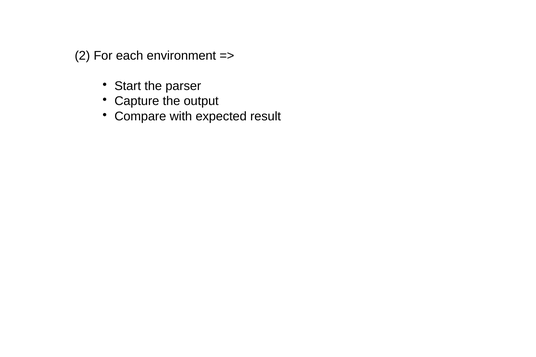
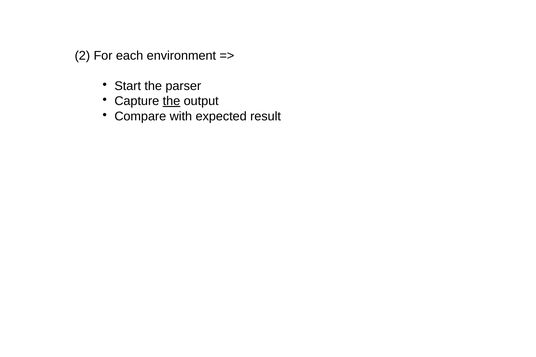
the at (171, 101) underline: none -> present
